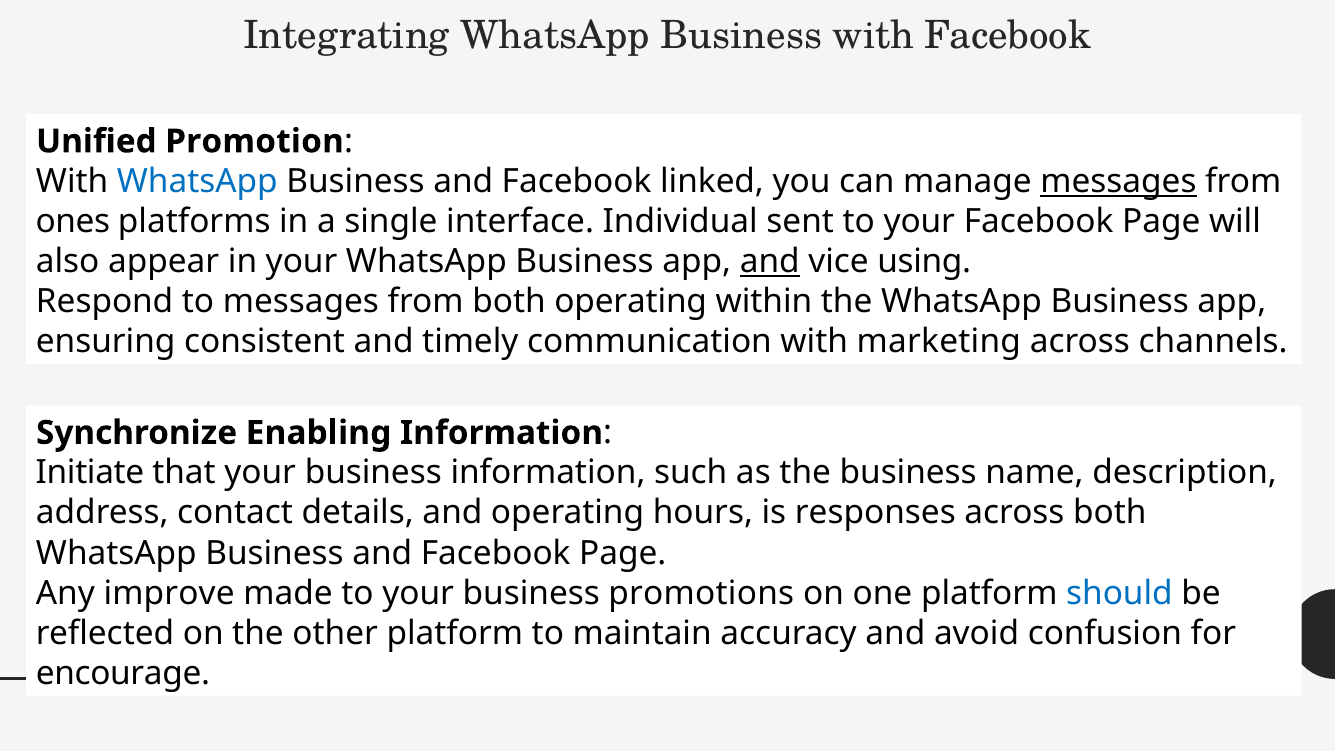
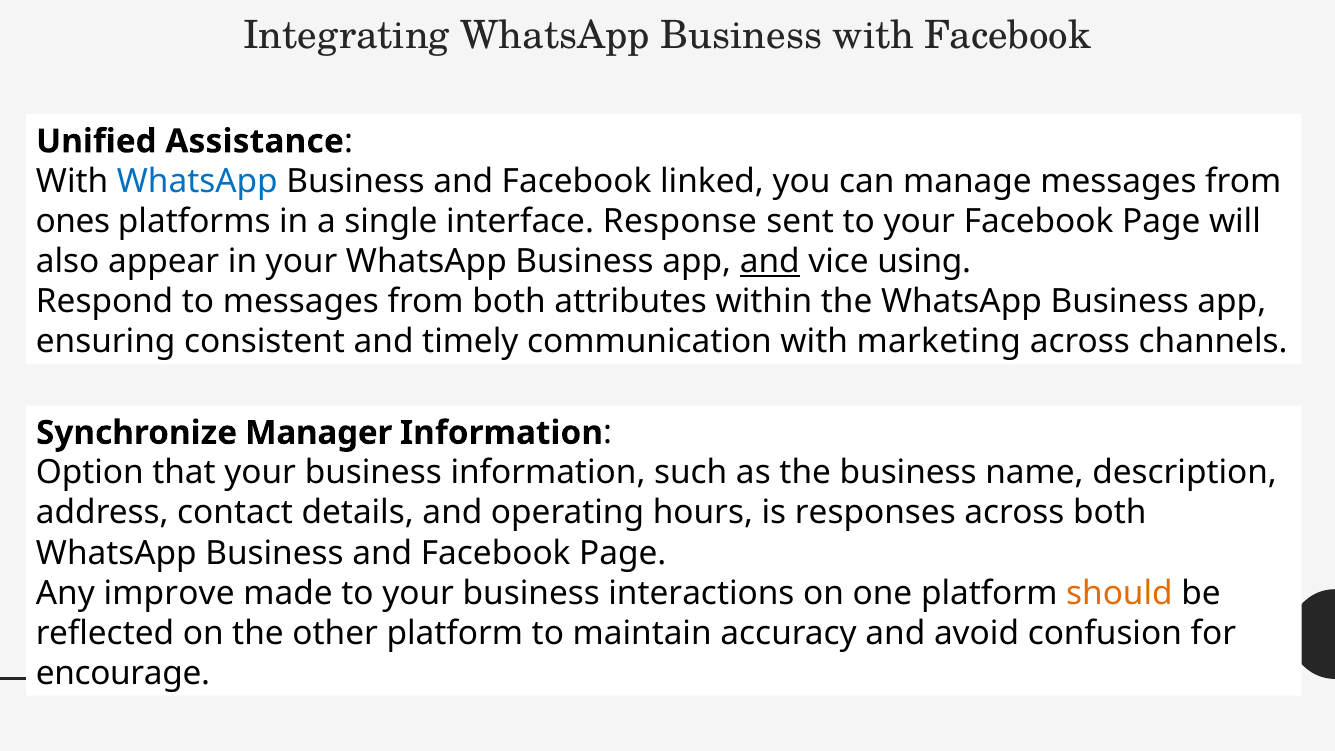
Promotion: Promotion -> Assistance
messages at (1119, 181) underline: present -> none
Individual: Individual -> Response
both operating: operating -> attributes
Enabling: Enabling -> Manager
Initiate: Initiate -> Option
promotions: promotions -> interactions
should colour: blue -> orange
